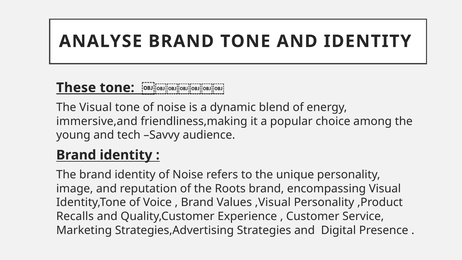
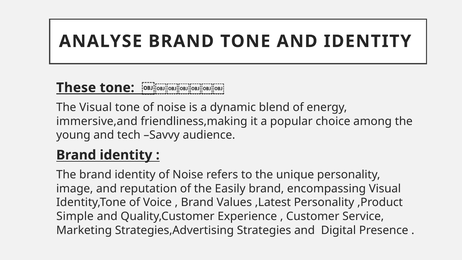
Roots: Roots -> Easily
,Visual: ,Visual -> ,Latest
Recalls: Recalls -> Simple
